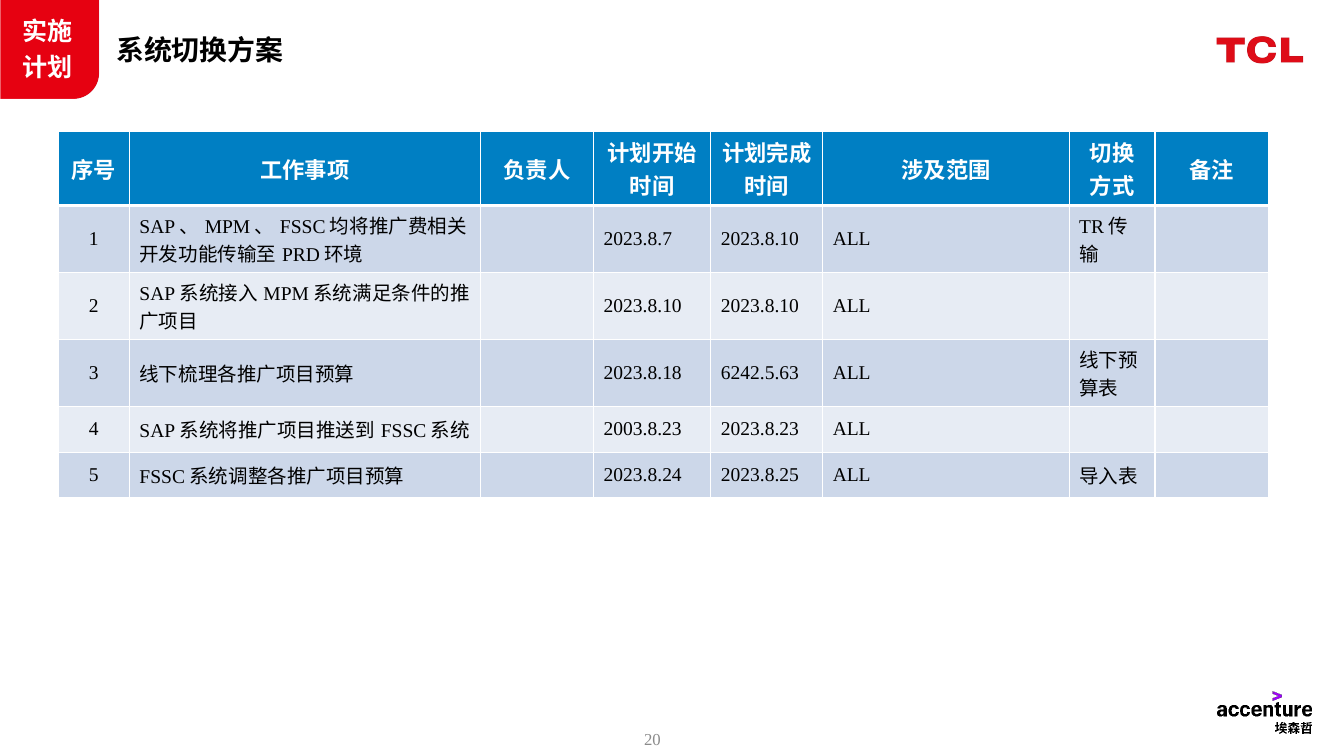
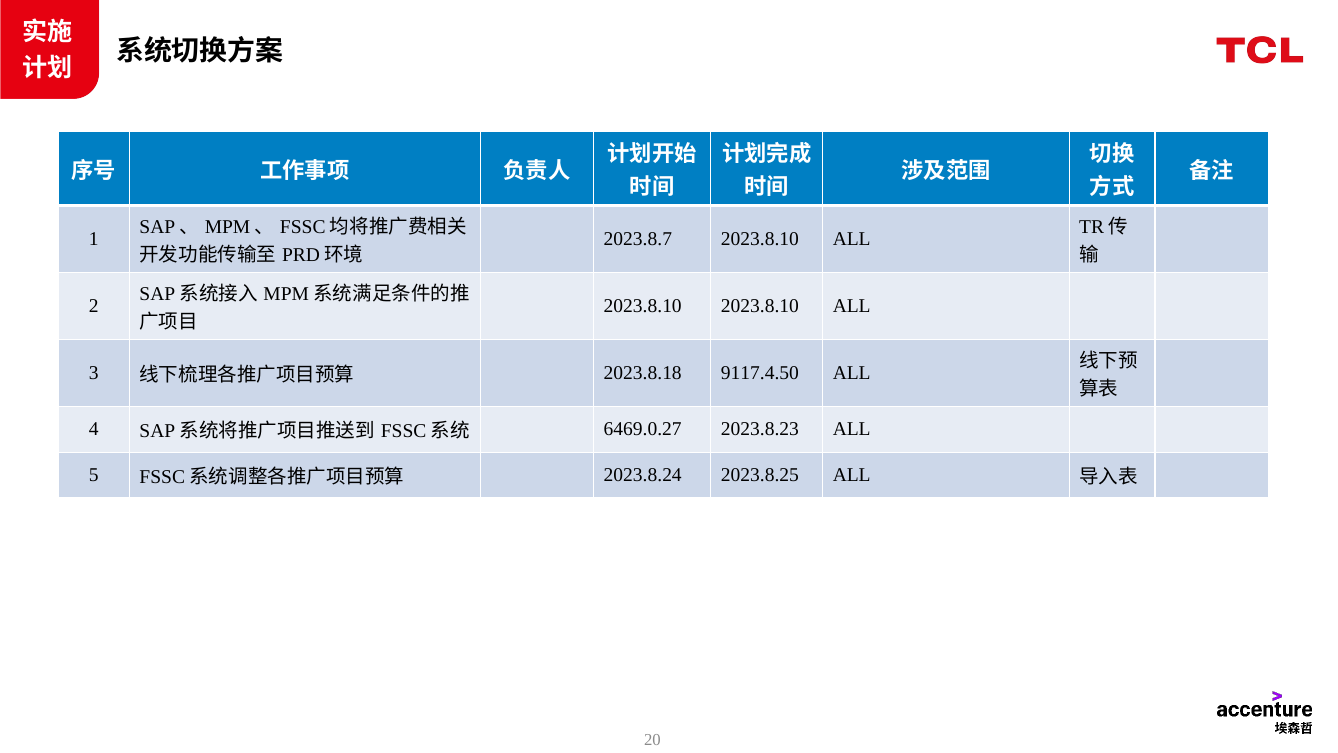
6242.5.63: 6242.5.63 -> 9117.4.50
2003.8.23: 2003.8.23 -> 6469.0.27
